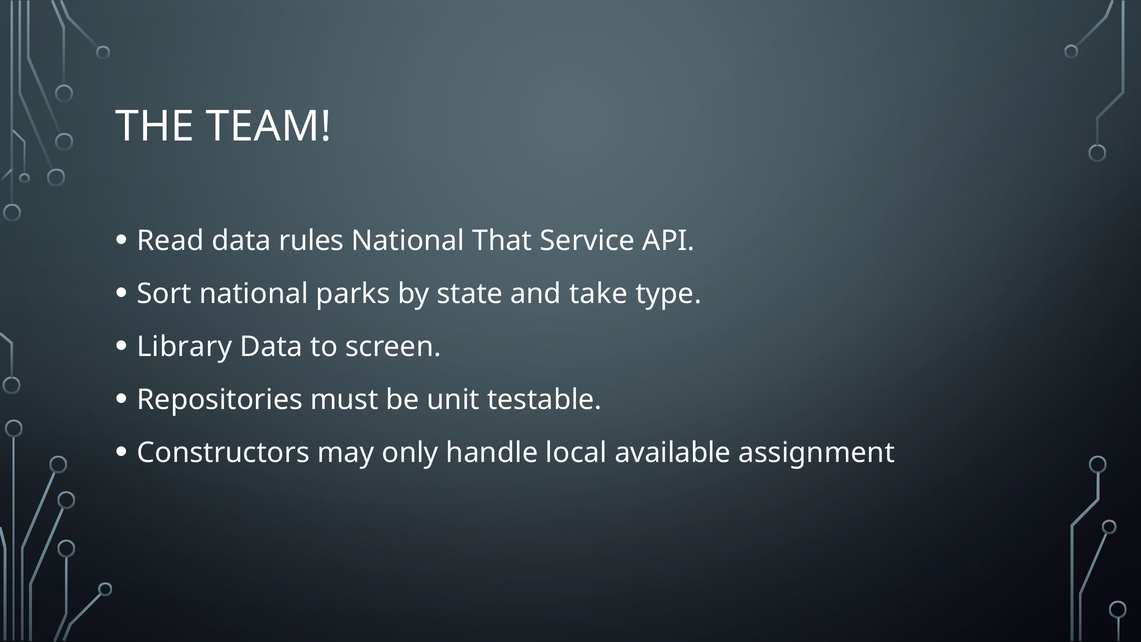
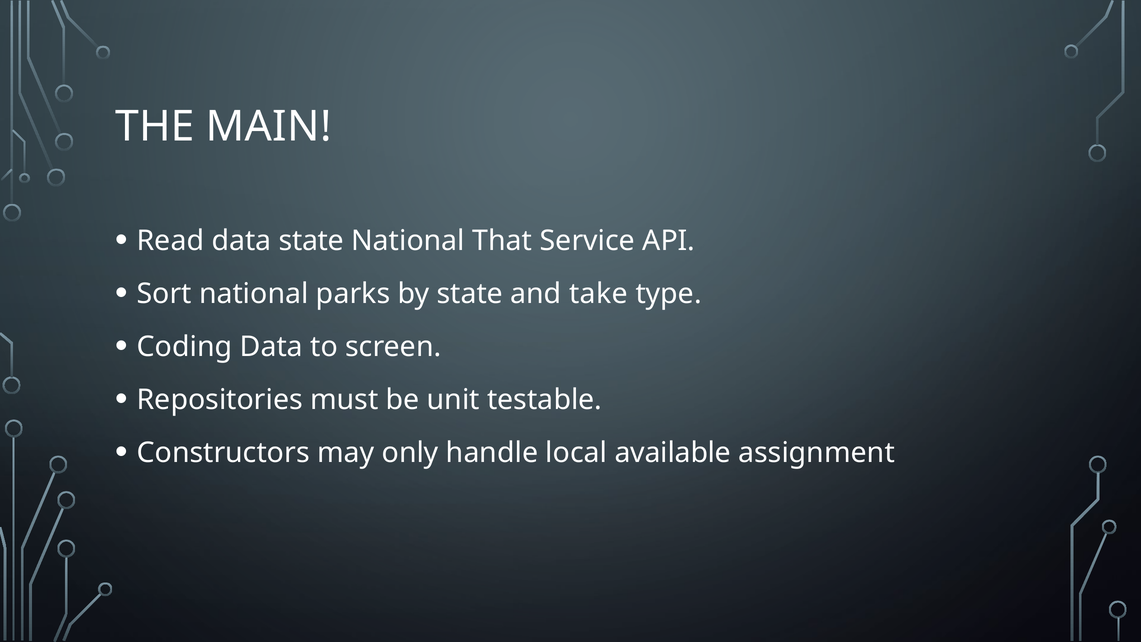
TEAM: TEAM -> MAIN
data rules: rules -> state
Library: Library -> Coding
